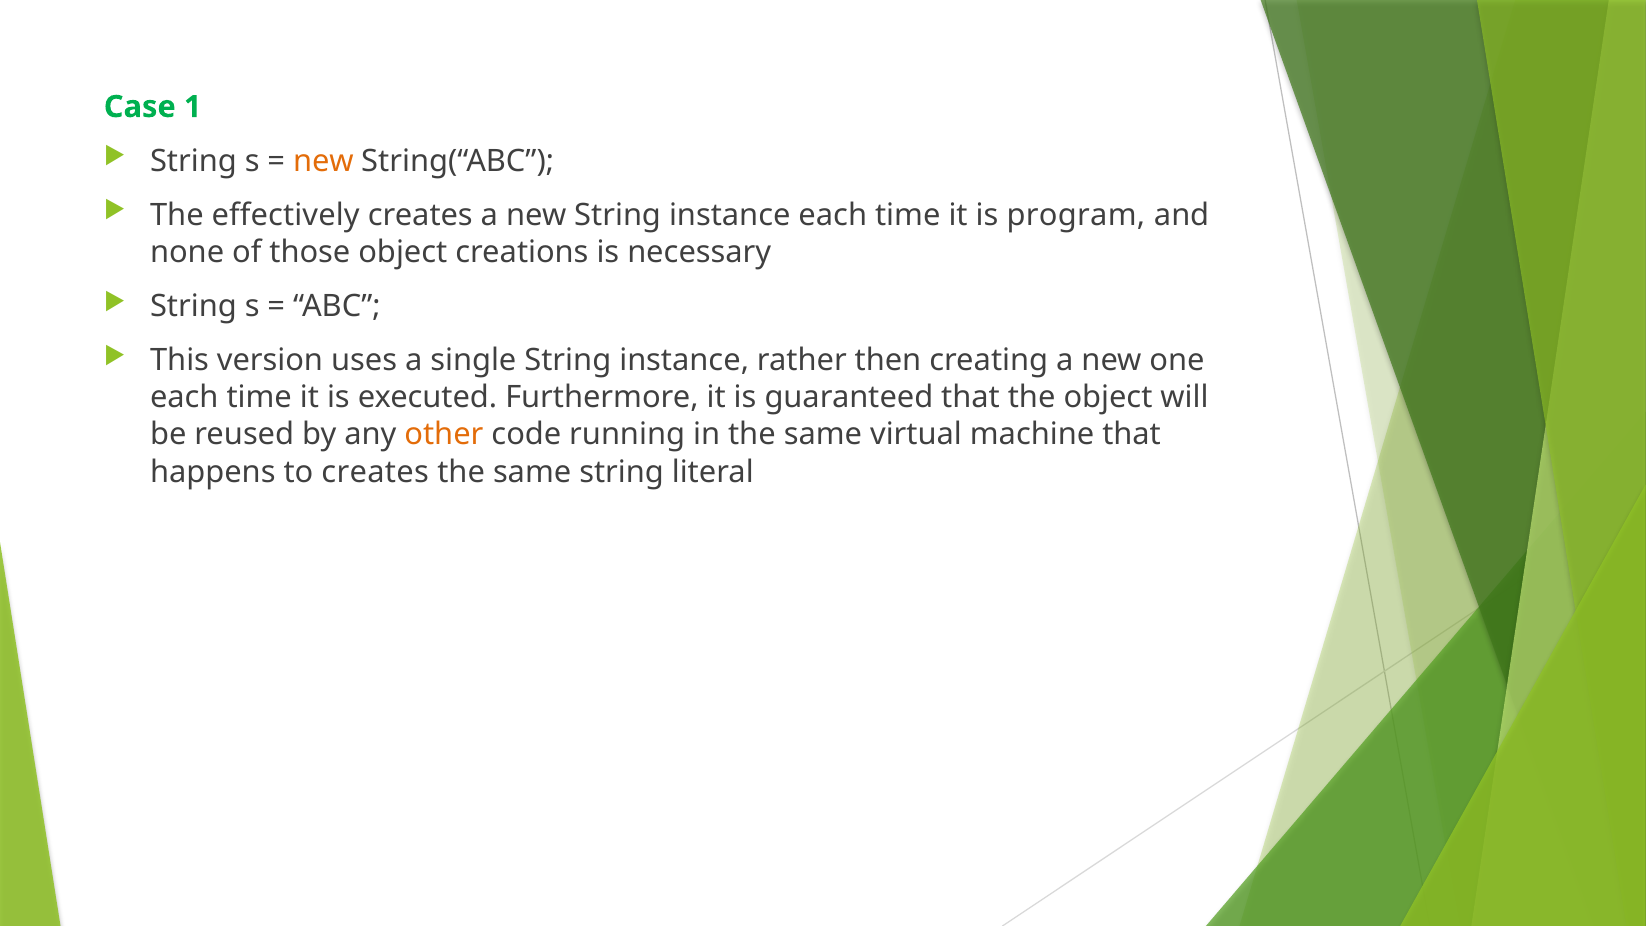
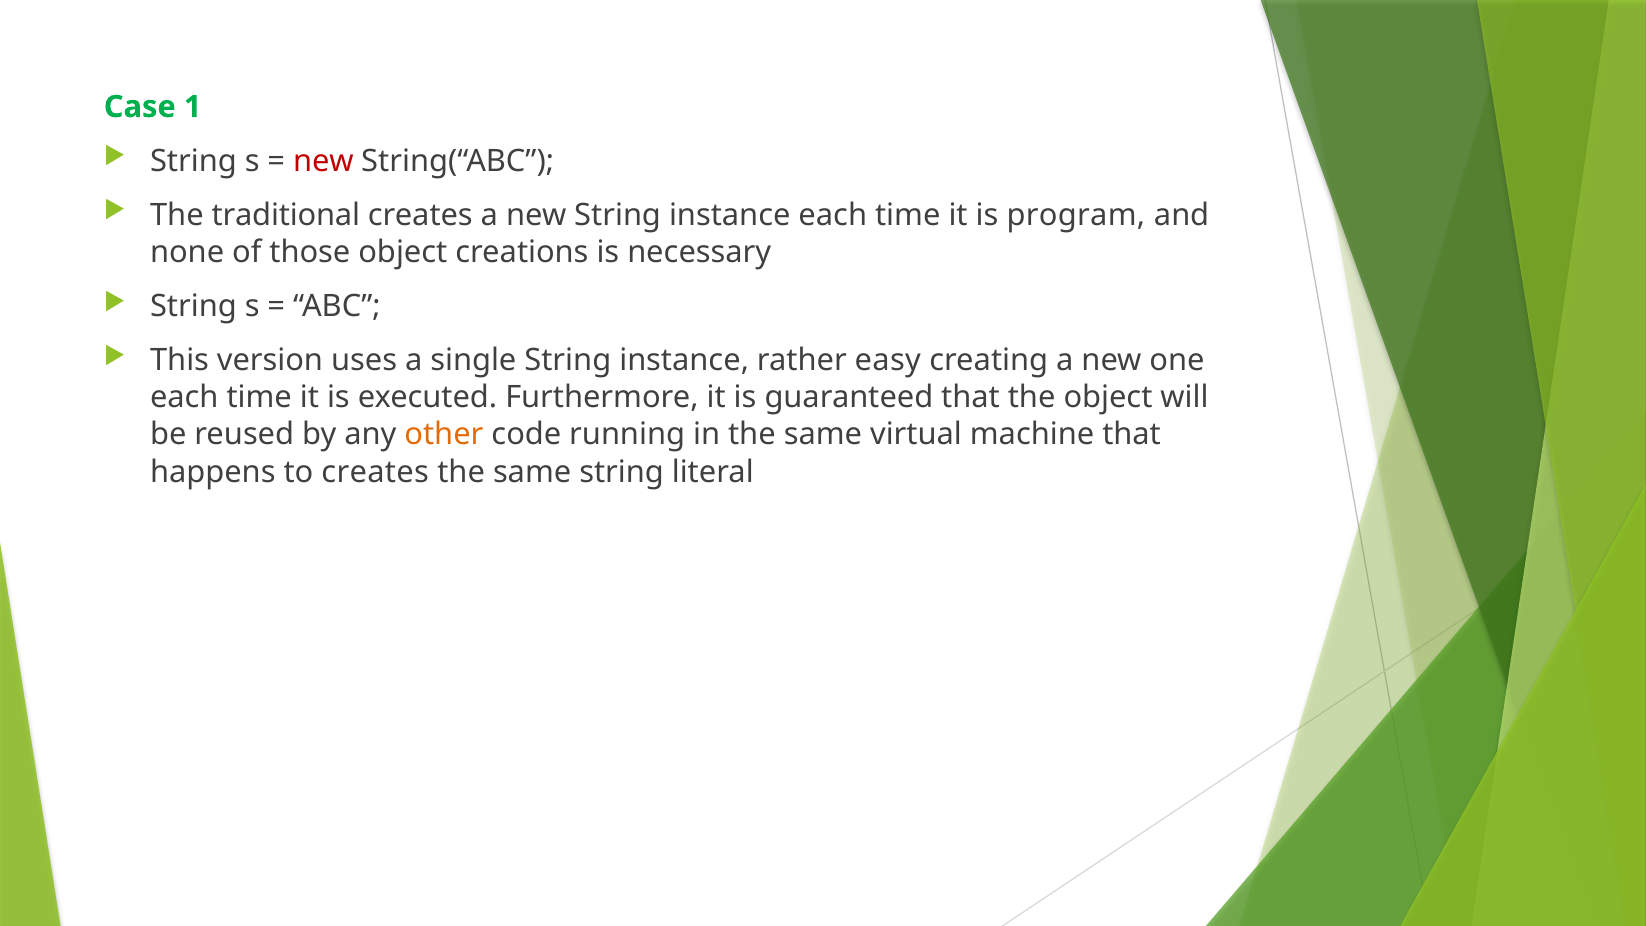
new at (323, 161) colour: orange -> red
effectively: effectively -> traditional
then: then -> easy
